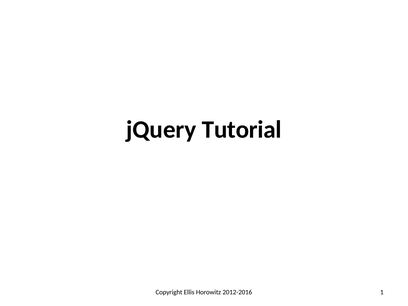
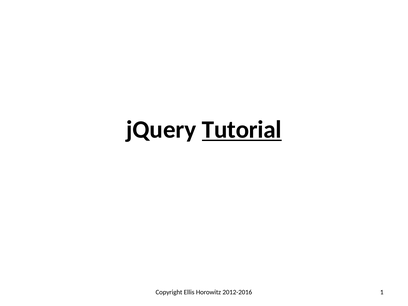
Tutorial underline: none -> present
